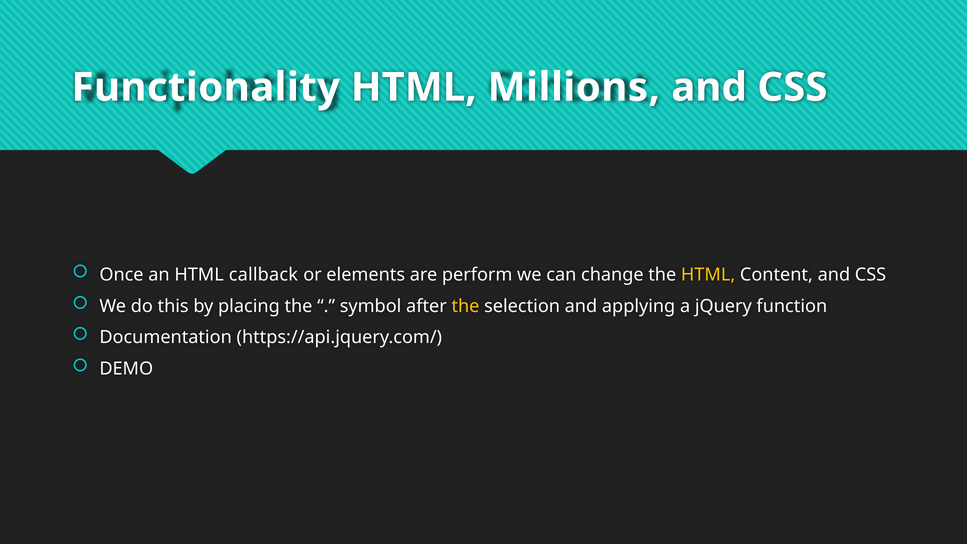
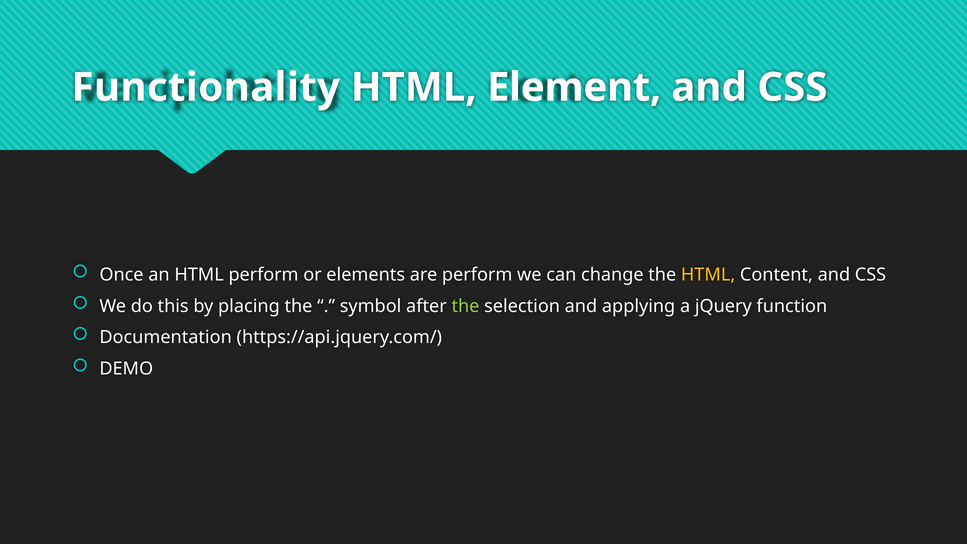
Millions: Millions -> Element
HTML callback: callback -> perform
the at (465, 306) colour: yellow -> light green
